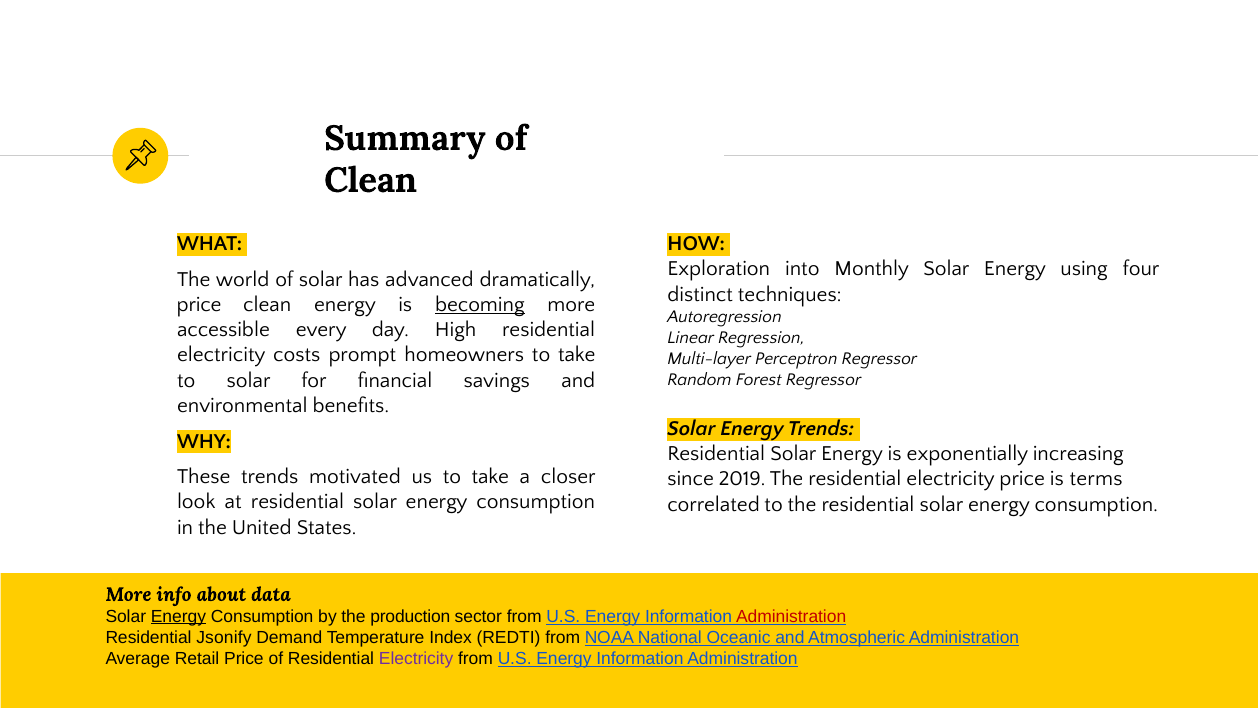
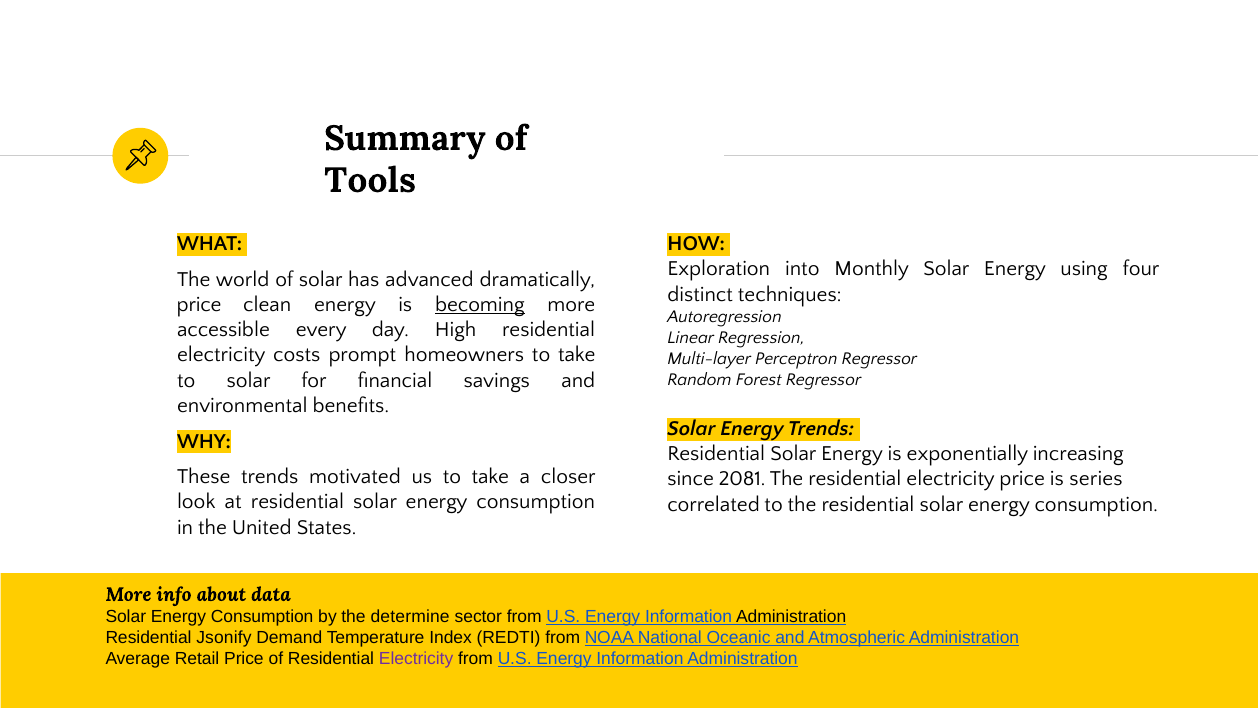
Clean at (371, 180): Clean -> Tools
2019: 2019 -> 2081
terms: terms -> series
Energy at (178, 616) underline: present -> none
production: production -> determine
Administration at (791, 616) colour: red -> black
